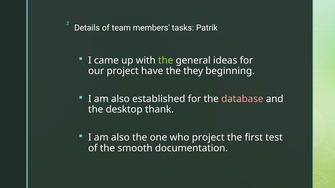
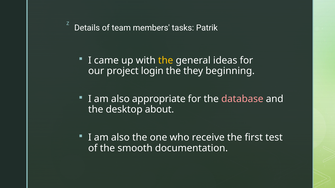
the at (166, 61) colour: light green -> yellow
have: have -> login
established: established -> appropriate
thank: thank -> about
who project: project -> receive
